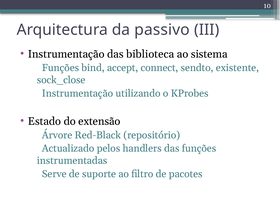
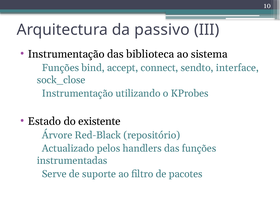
existente: existente -> interface
extensão: extensão -> existente
